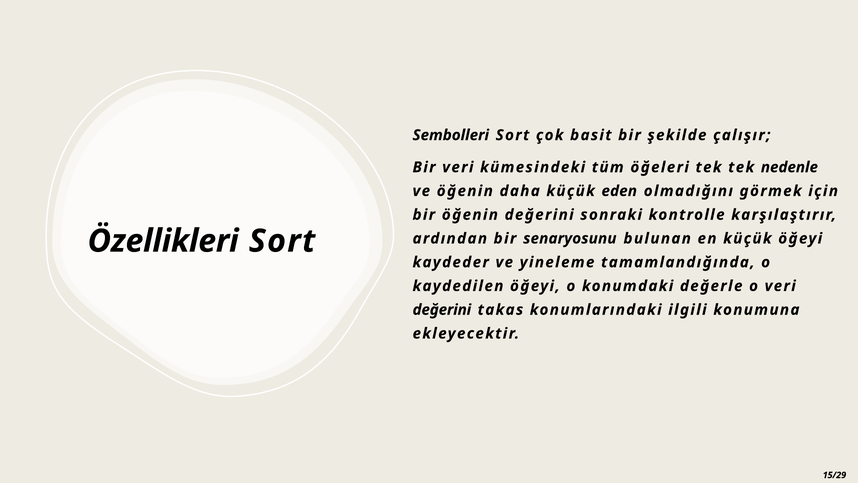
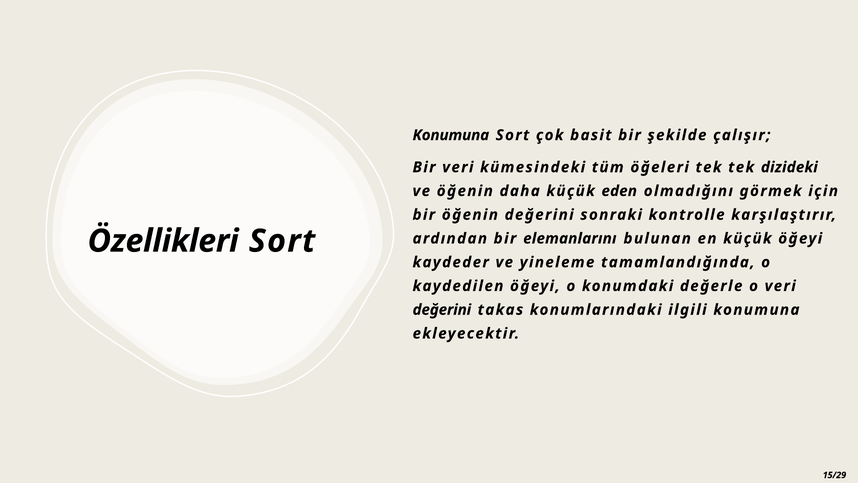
Sembolleri at (451, 135): Sembolleri -> Konumuna
nedenle: nedenle -> dizideki
senaryosunu: senaryosunu -> elemanlarını
